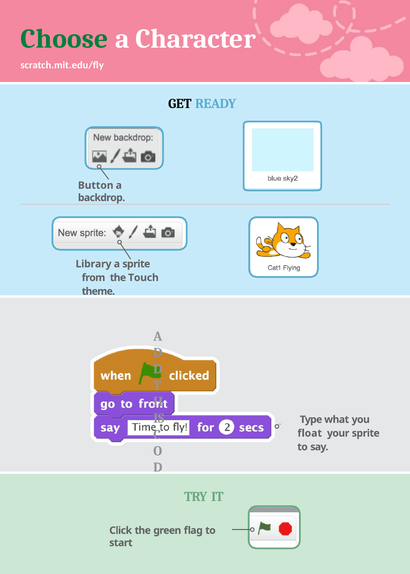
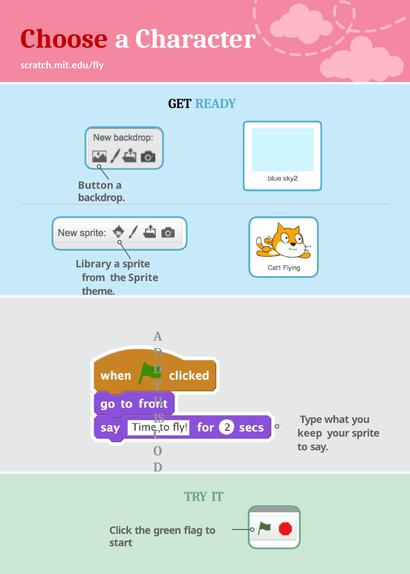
Choose colour: green -> red
the Touch: Touch -> Sprite
float: float -> keep
